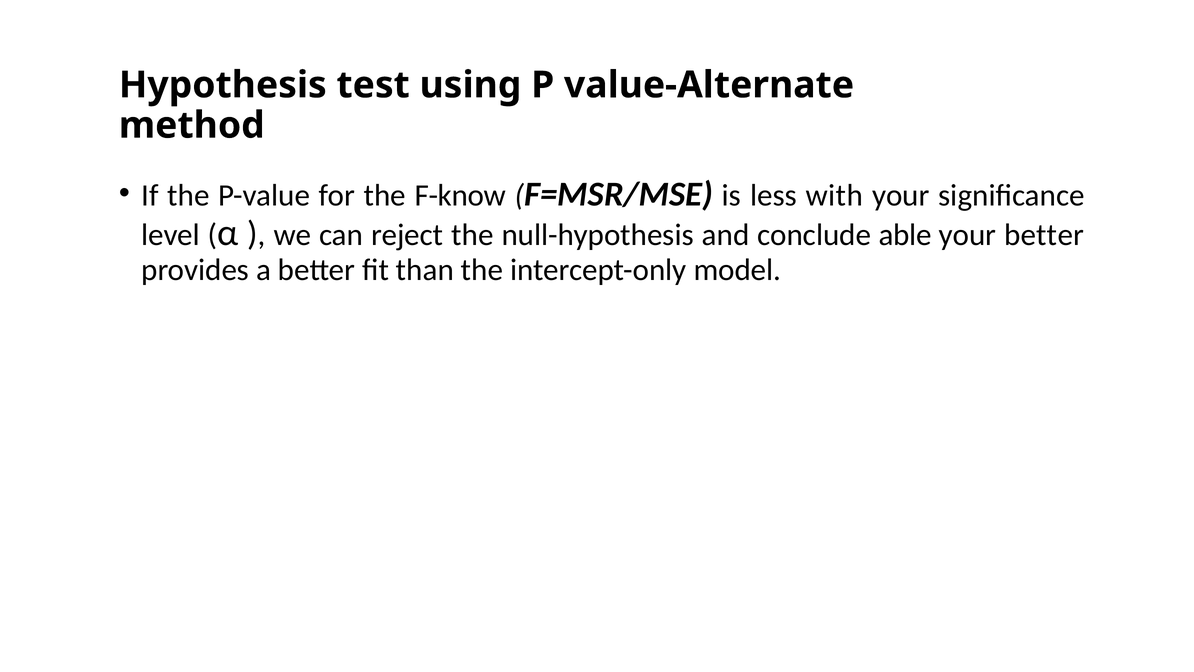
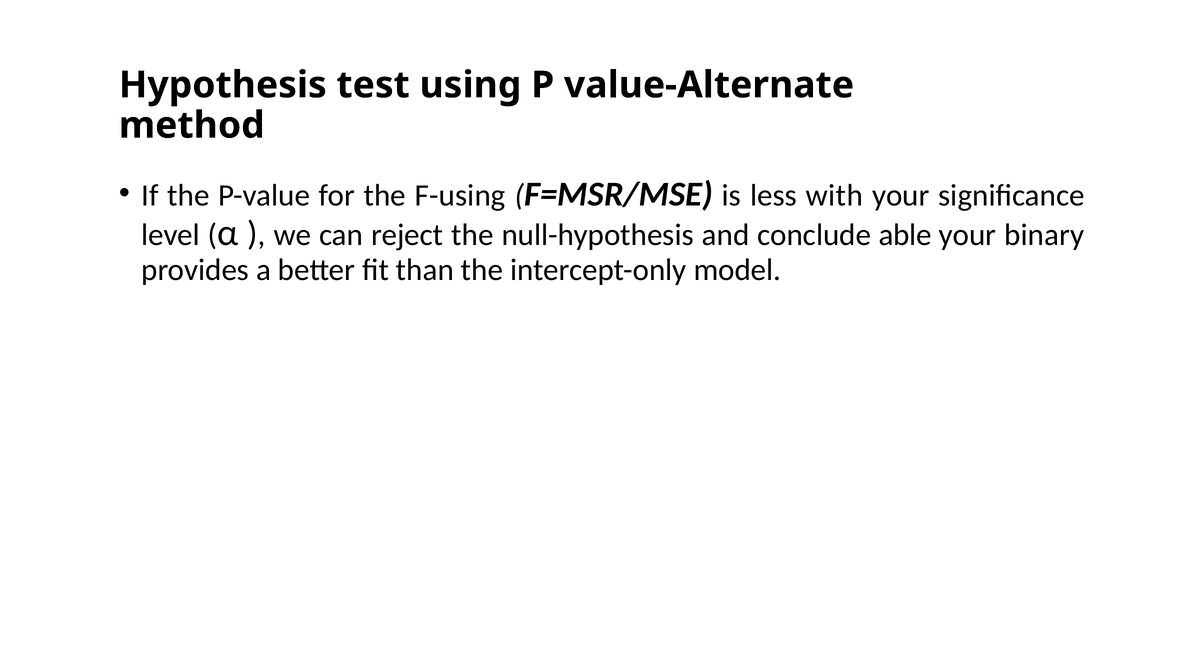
F-know: F-know -> F-using
your better: better -> binary
